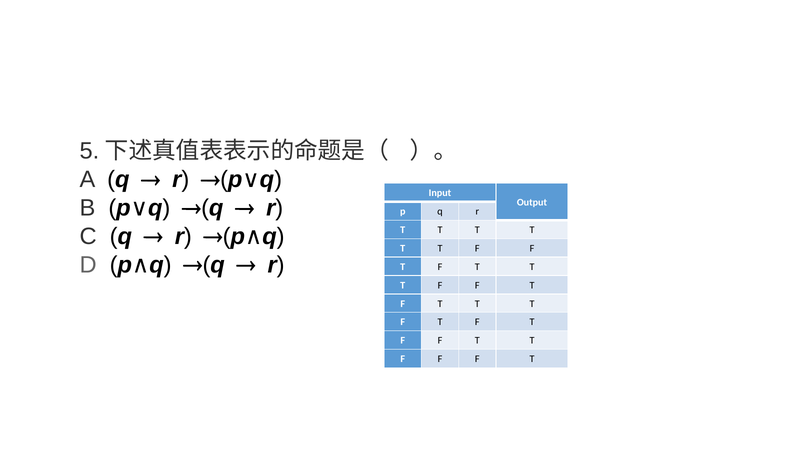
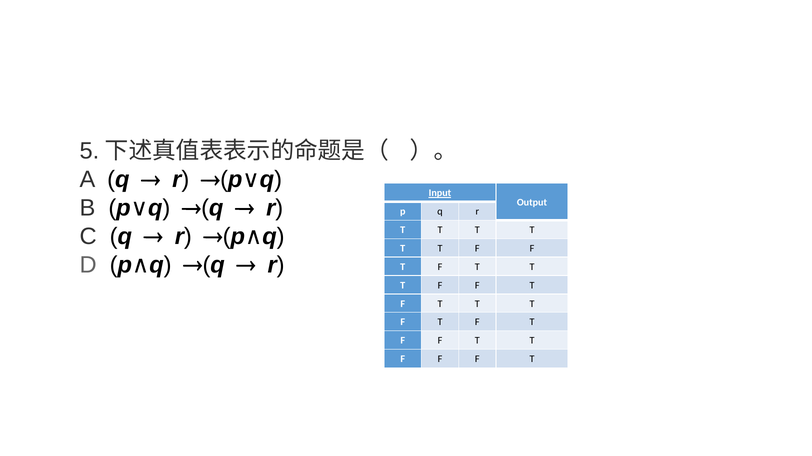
Input underline: none -> present
